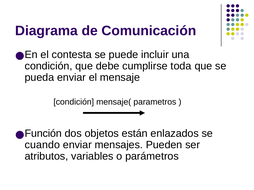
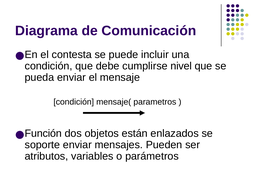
toda: toda -> nivel
cuando: cuando -> soporte
